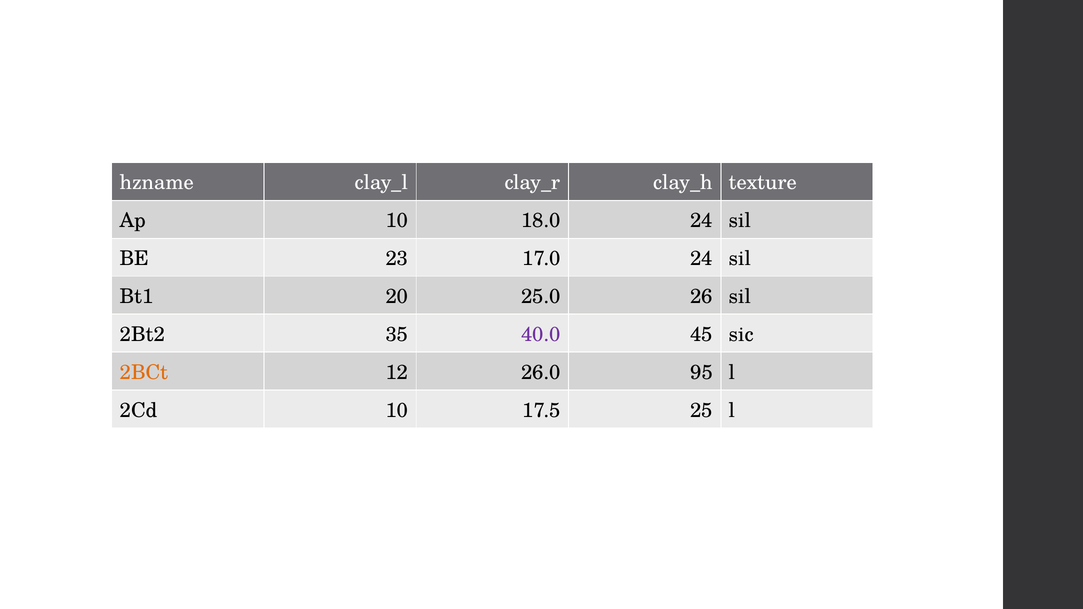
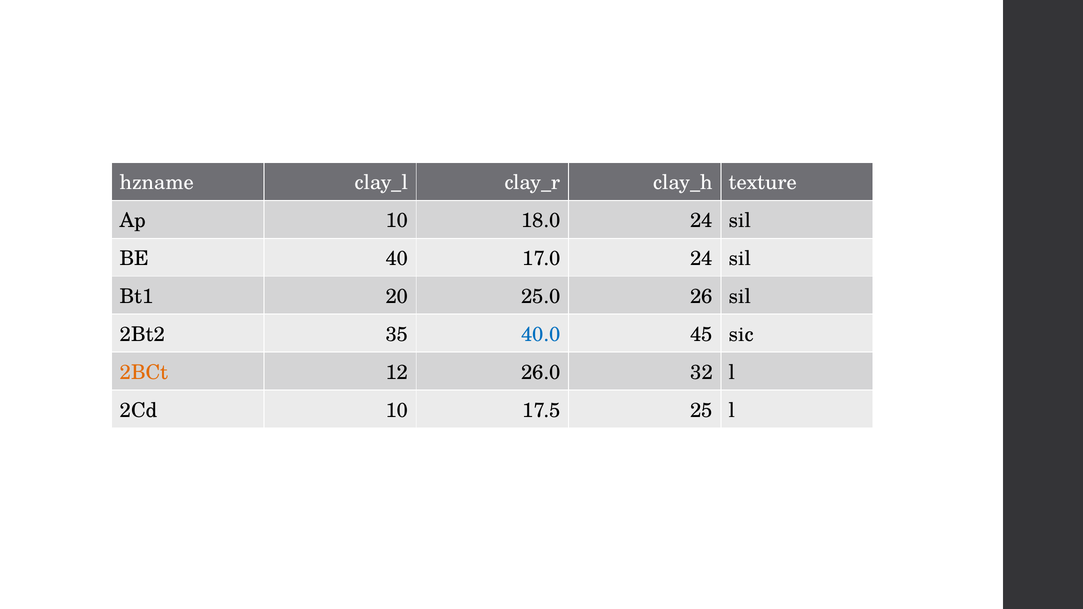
23: 23 -> 40
40.0 colour: purple -> blue
95: 95 -> 32
